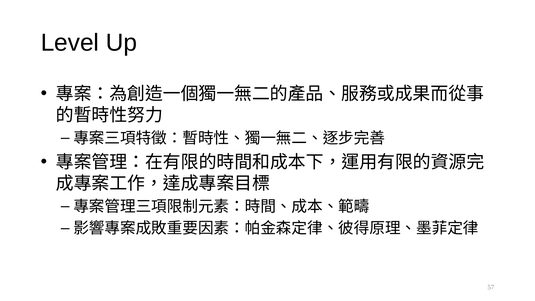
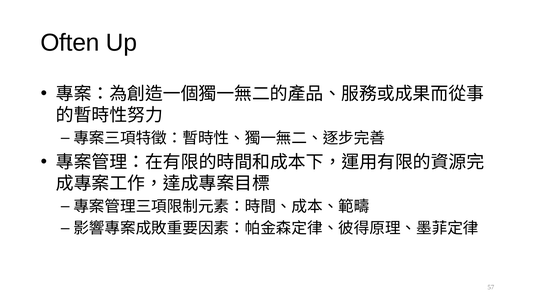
Level: Level -> Often
